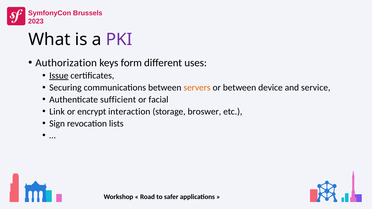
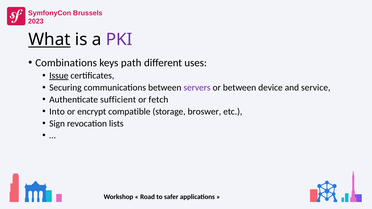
What underline: none -> present
Authorization: Authorization -> Combinations
form: form -> path
servers colour: orange -> purple
facial: facial -> fetch
Link: Link -> Into
interaction: interaction -> compatible
